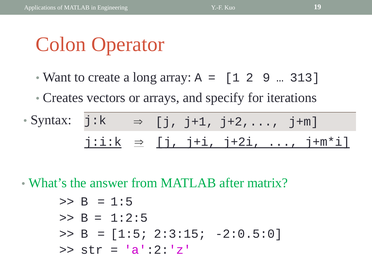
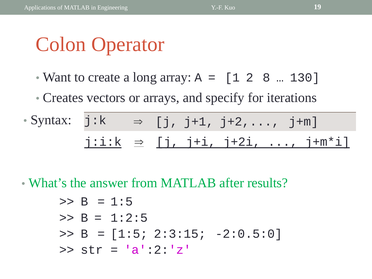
9: 9 -> 8
313: 313 -> 130
matrix: matrix -> results
